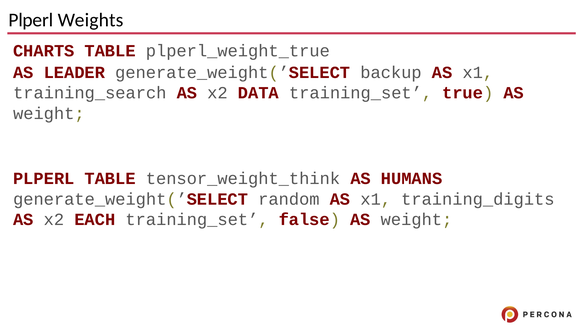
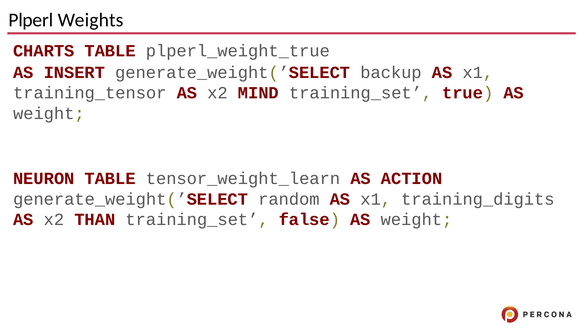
LEADER: LEADER -> INSERT
training_search: training_search -> training_tensor
DATA: DATA -> MIND
PLPERL at (44, 179): PLPERL -> NEURON
tensor_weight_think: tensor_weight_think -> tensor_weight_learn
HUMANS: HUMANS -> ACTION
EACH: EACH -> THAN
